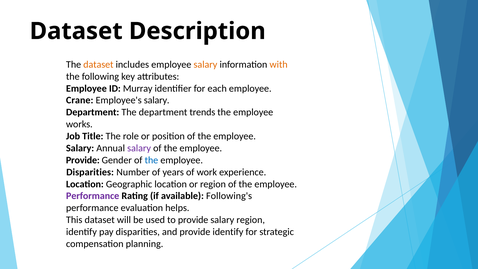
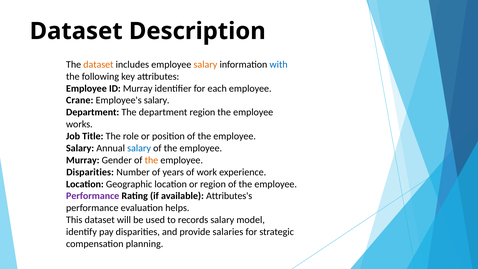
with colour: orange -> blue
department trends: trends -> region
salary at (139, 148) colour: purple -> blue
Provide at (83, 160): Provide -> Murray
the at (151, 160) colour: blue -> orange
Following's: Following's -> Attributes's
to provide: provide -> records
salary region: region -> model
provide identify: identify -> salaries
